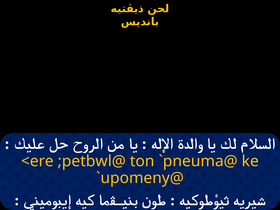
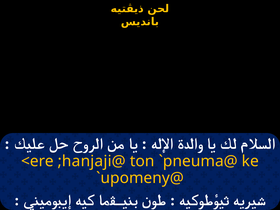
;petbwl@: ;petbwl@ -> ;hanjaji@
